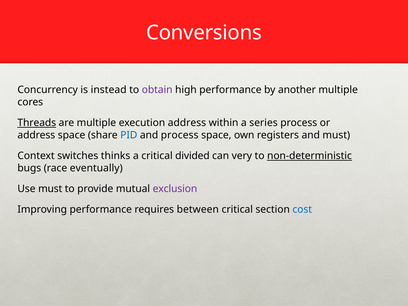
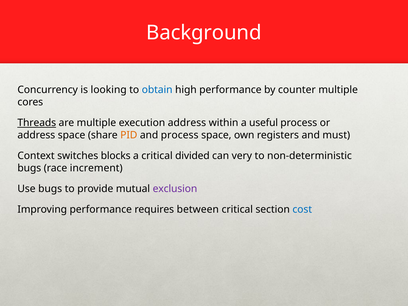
Conversions: Conversions -> Background
instead: instead -> looking
obtain colour: purple -> blue
another: another -> counter
series: series -> useful
PID colour: blue -> orange
thinks: thinks -> blocks
non-deterministic underline: present -> none
eventually: eventually -> increment
Use must: must -> bugs
